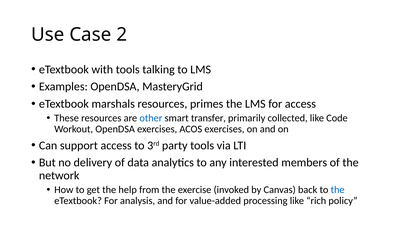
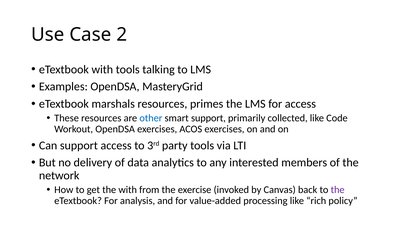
smart transfer: transfer -> support
the help: help -> with
the at (338, 189) colour: blue -> purple
